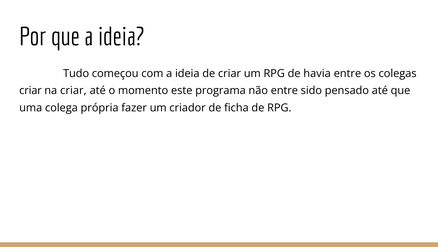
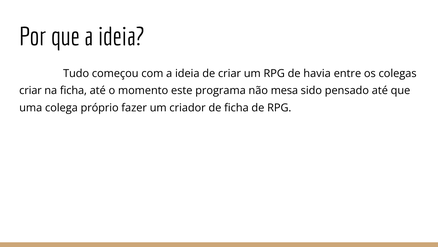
na criar: criar -> ficha
não entre: entre -> mesa
própria: própria -> próprio
